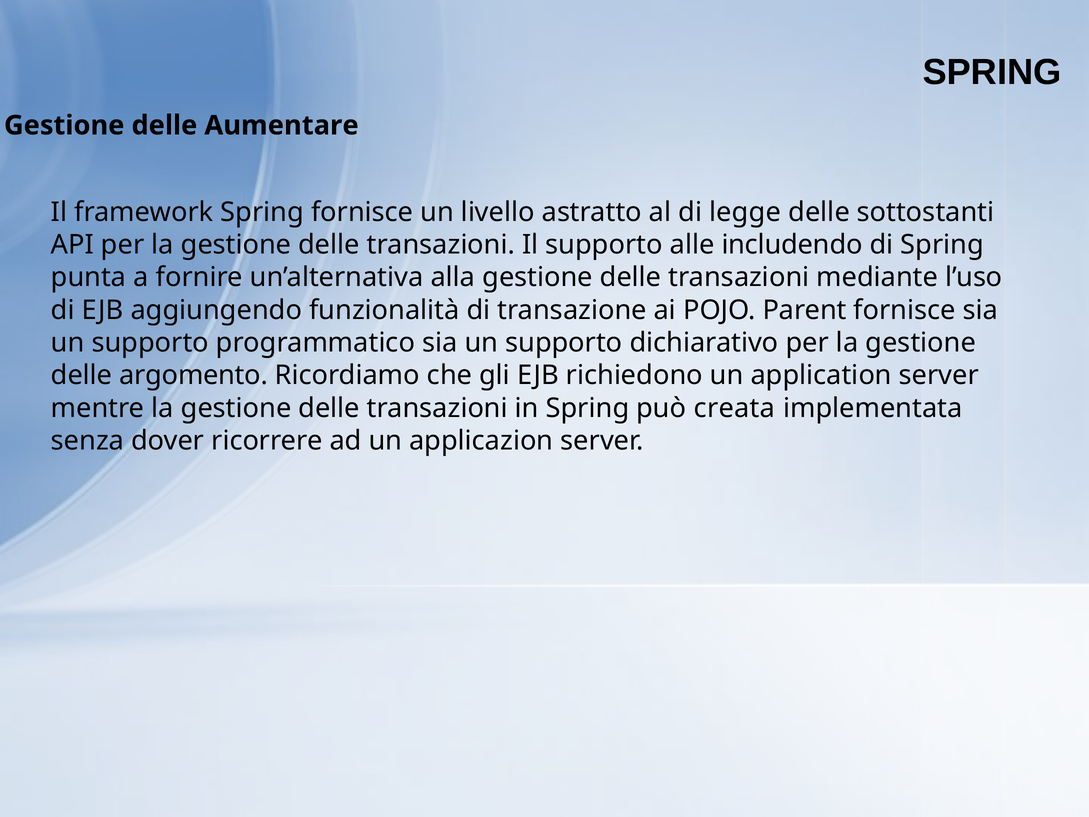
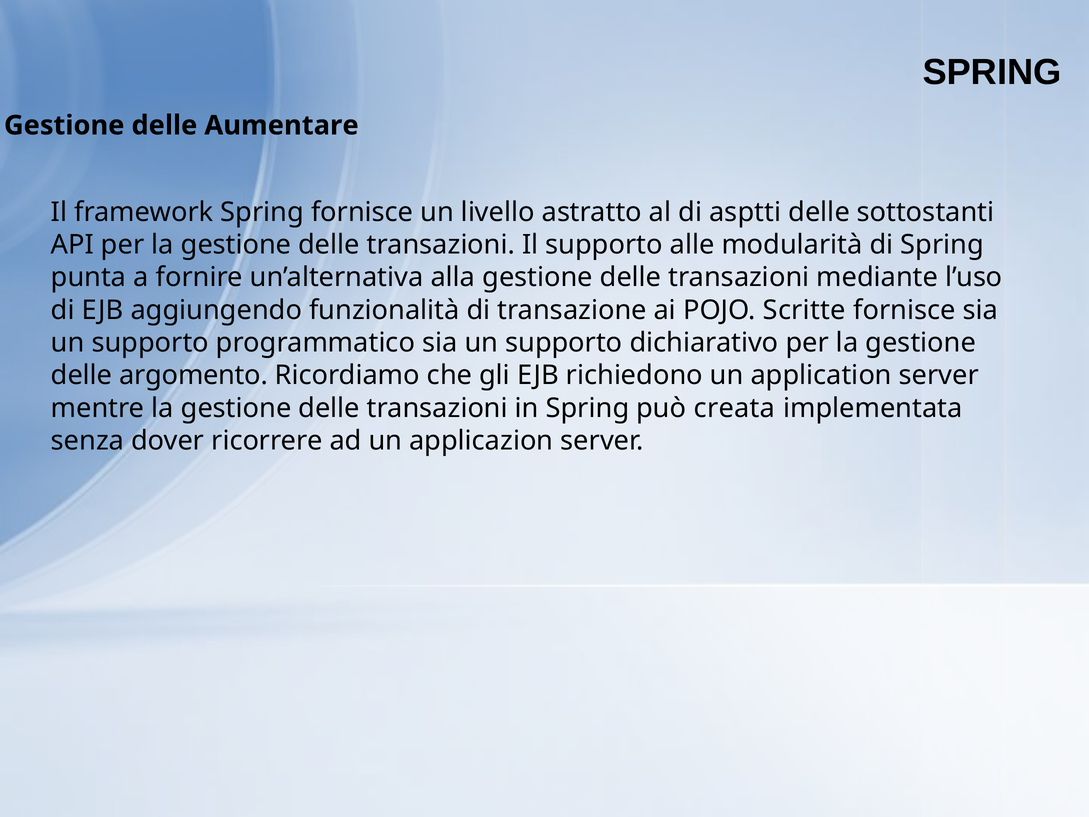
legge: legge -> asptti
includendo: includendo -> modularità
Parent: Parent -> Scritte
